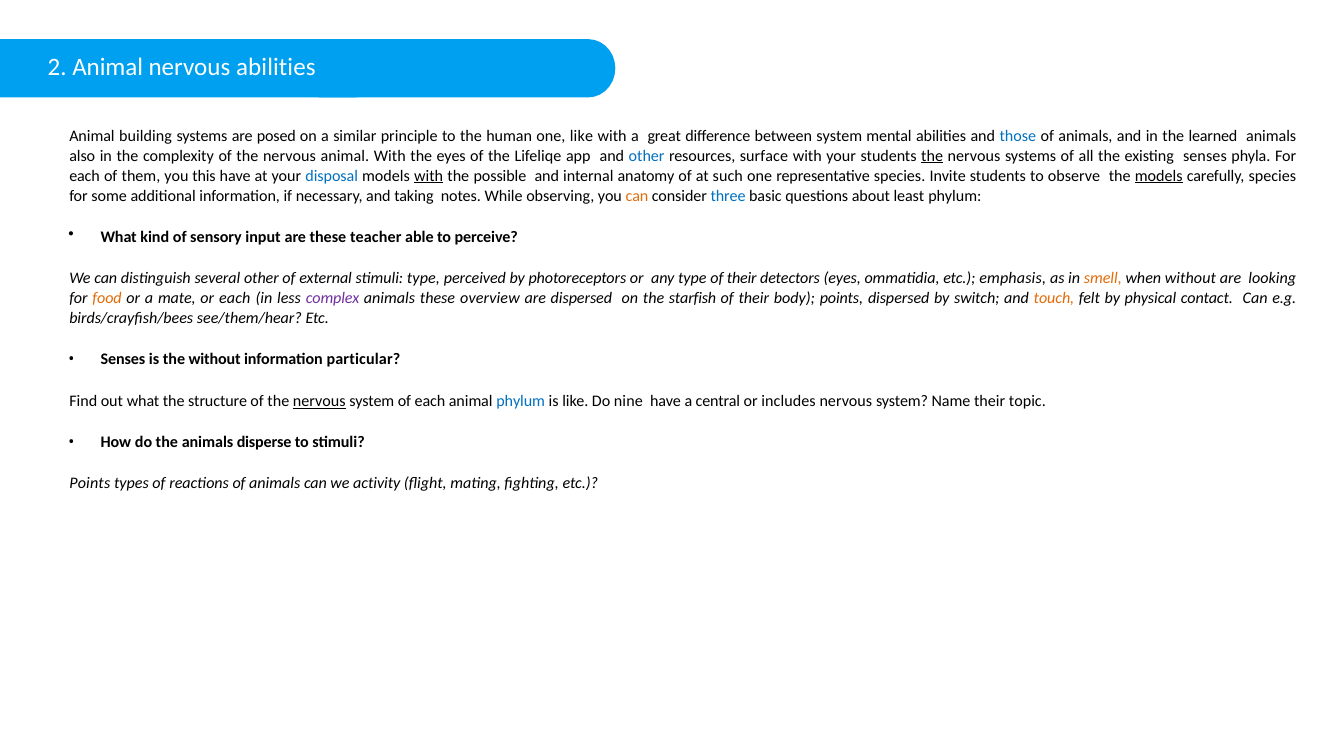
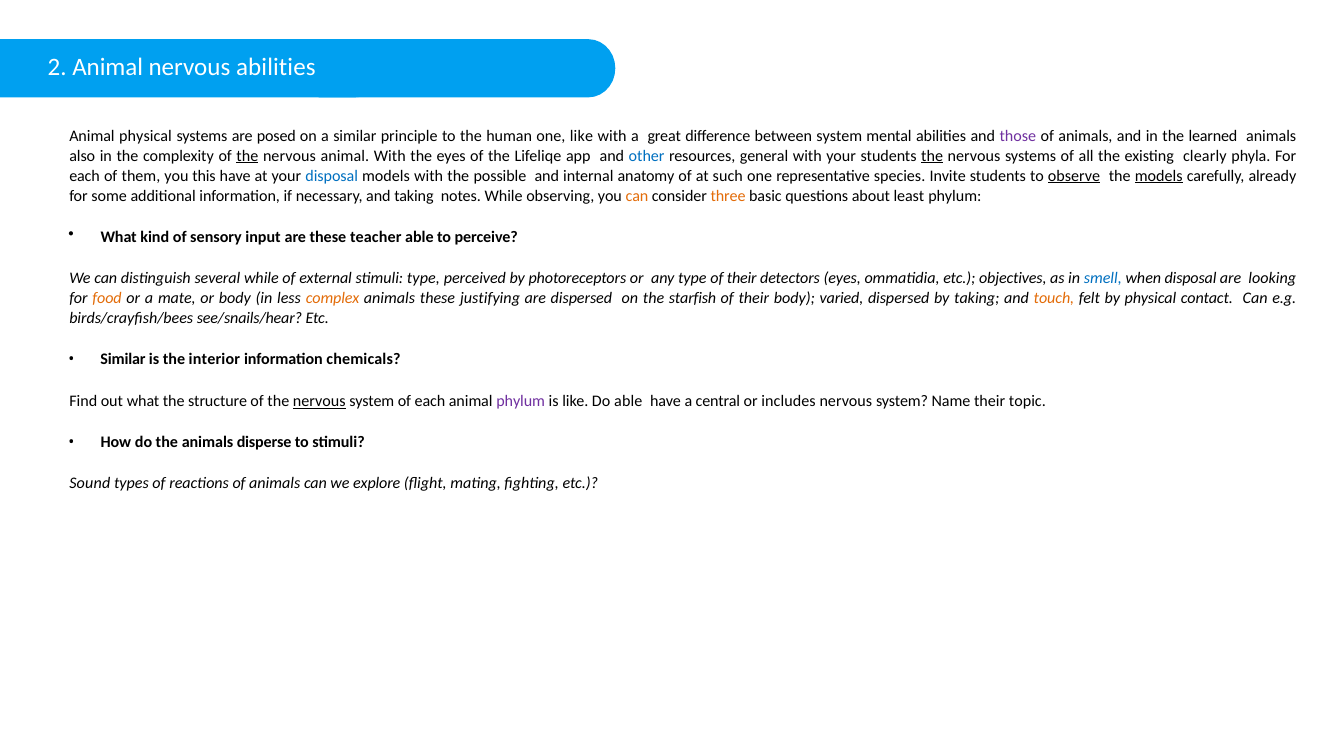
Animal building: building -> physical
those colour: blue -> purple
the at (247, 156) underline: none -> present
surface: surface -> general
existing senses: senses -> clearly
with at (429, 176) underline: present -> none
observe underline: none -> present
carefully species: species -> already
three colour: blue -> orange
several other: other -> while
emphasis: emphasis -> objectives
smell colour: orange -> blue
when without: without -> disposal
or each: each -> body
complex colour: purple -> orange
overview: overview -> justifying
body points: points -> varied
by switch: switch -> taking
see/them/hear: see/them/hear -> see/snails/hear
Senses at (123, 360): Senses -> Similar
the without: without -> interior
particular: particular -> chemicals
phylum at (521, 401) colour: blue -> purple
Do nine: nine -> able
Points at (90, 483): Points -> Sound
activity: activity -> explore
